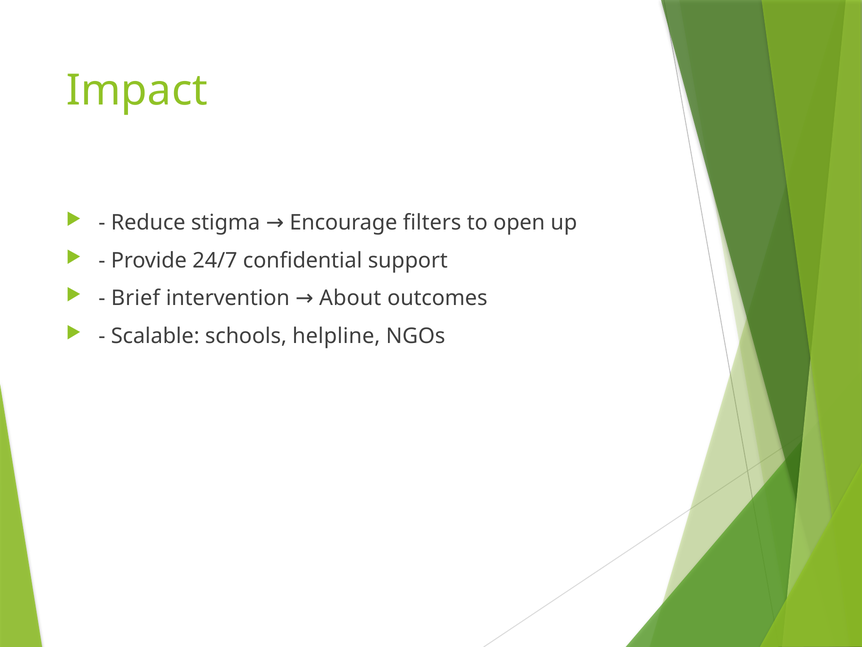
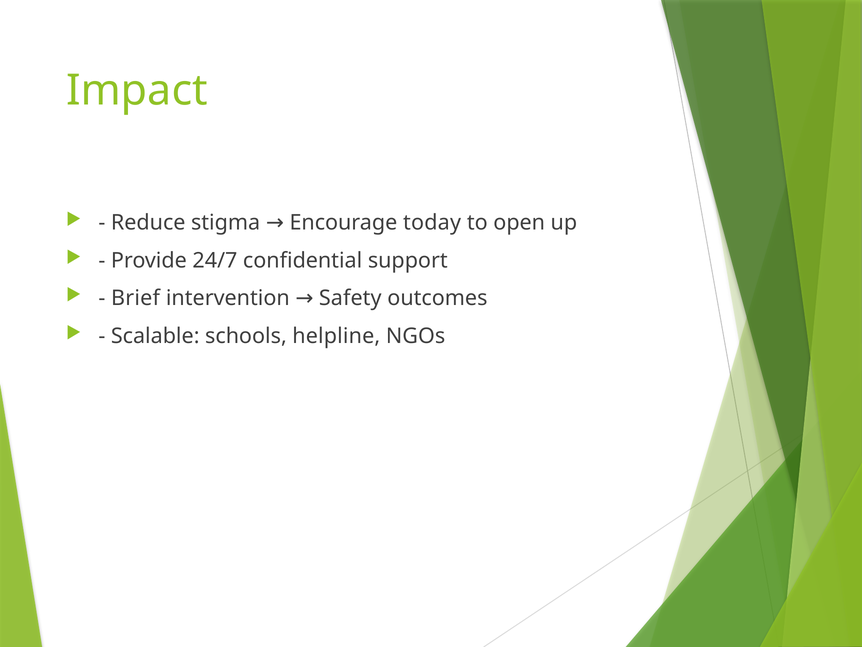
filters: filters -> today
About: About -> Safety
